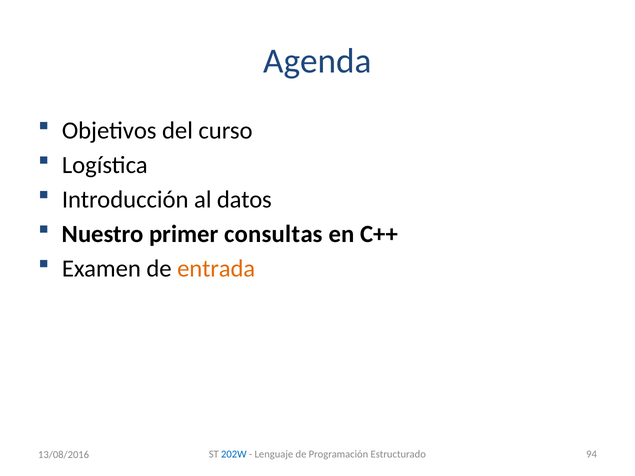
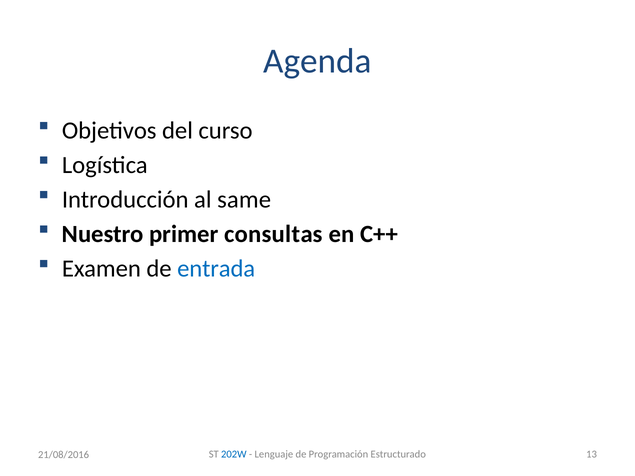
datos: datos -> same
entrada colour: orange -> blue
94: 94 -> 13
13/08/2016: 13/08/2016 -> 21/08/2016
